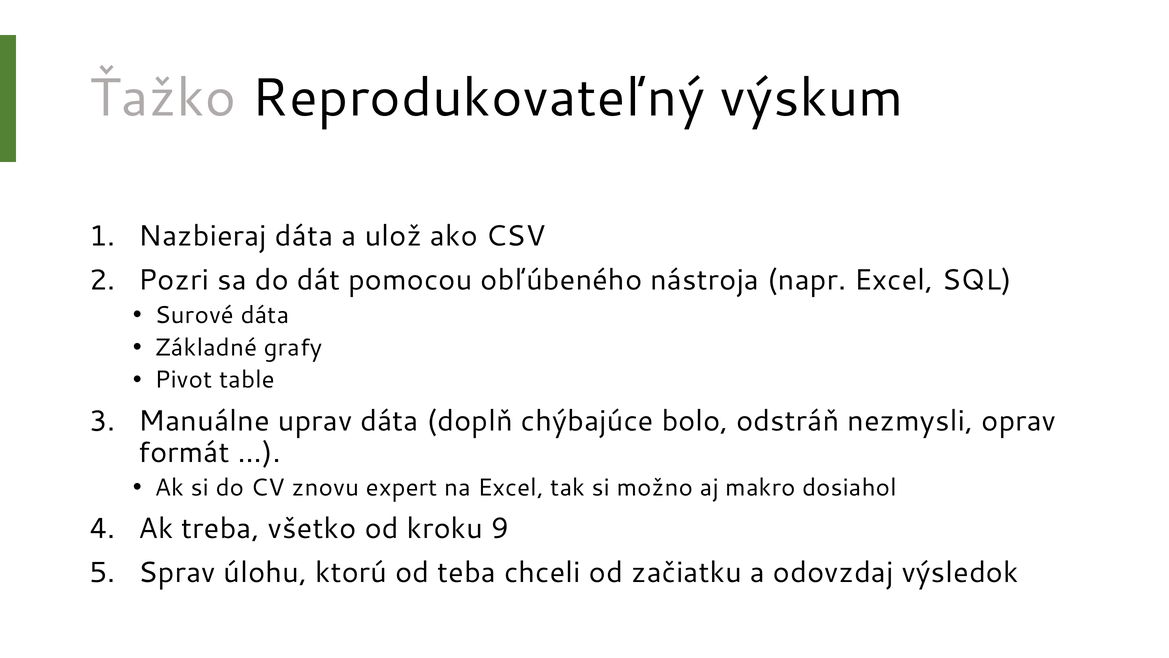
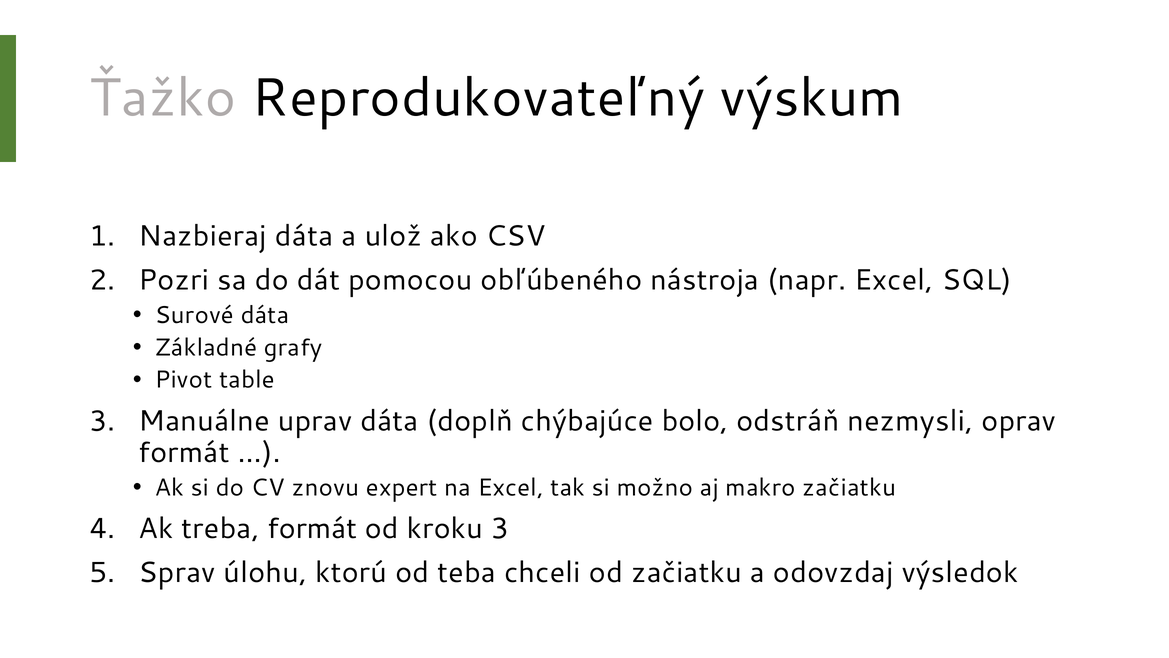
makro dosiahol: dosiahol -> začiatku
treba všetko: všetko -> formát
kroku 9: 9 -> 3
